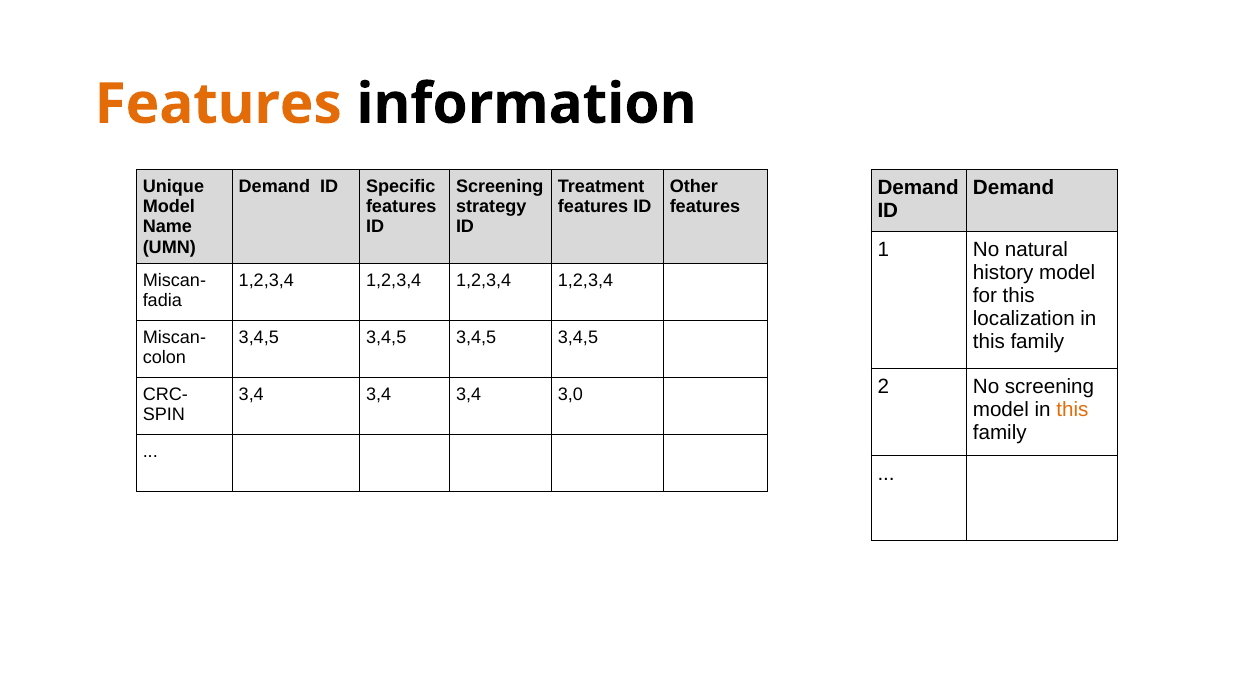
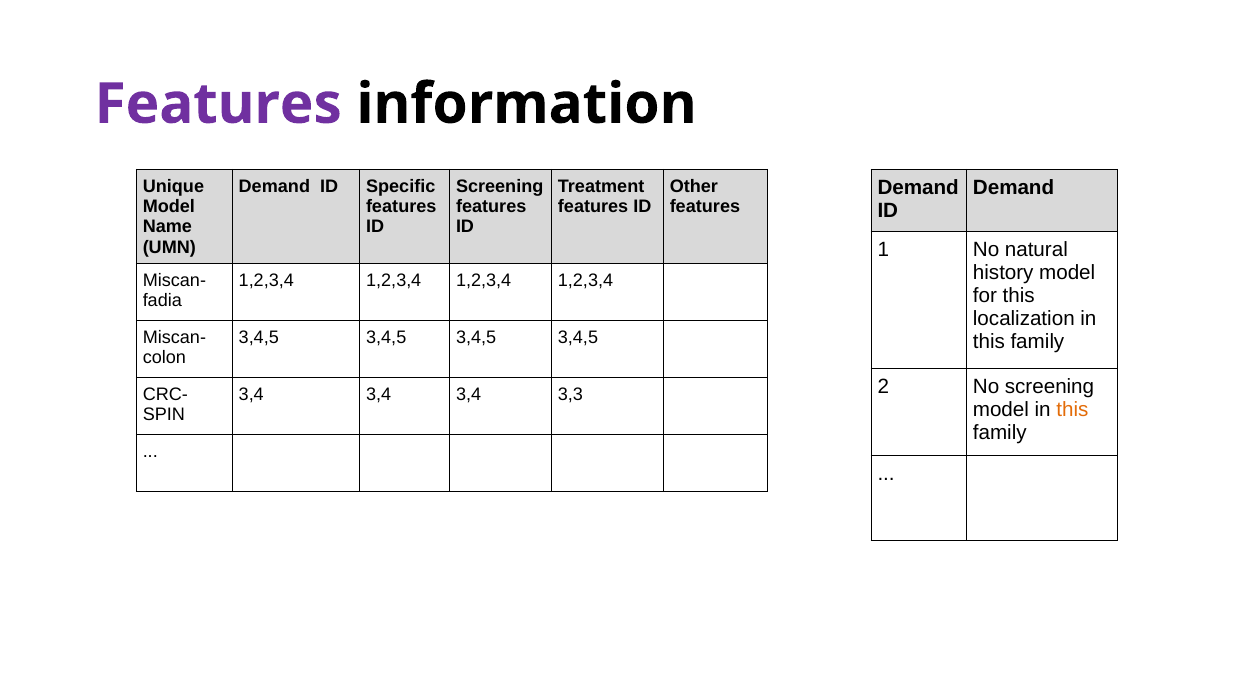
Features at (218, 104) colour: orange -> purple
strategy at (491, 207): strategy -> features
3,0: 3,0 -> 3,3
